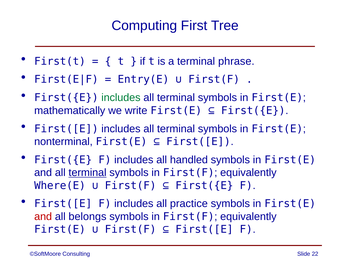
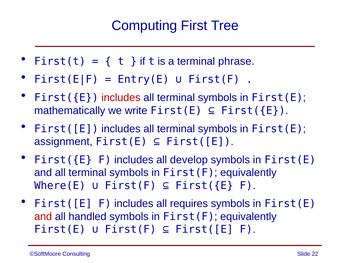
includes at (121, 97) colour: green -> red
nonterminal: nonterminal -> assignment
handled: handled -> develop
terminal at (88, 172) underline: present -> none
practice: practice -> requires
belongs: belongs -> handled
